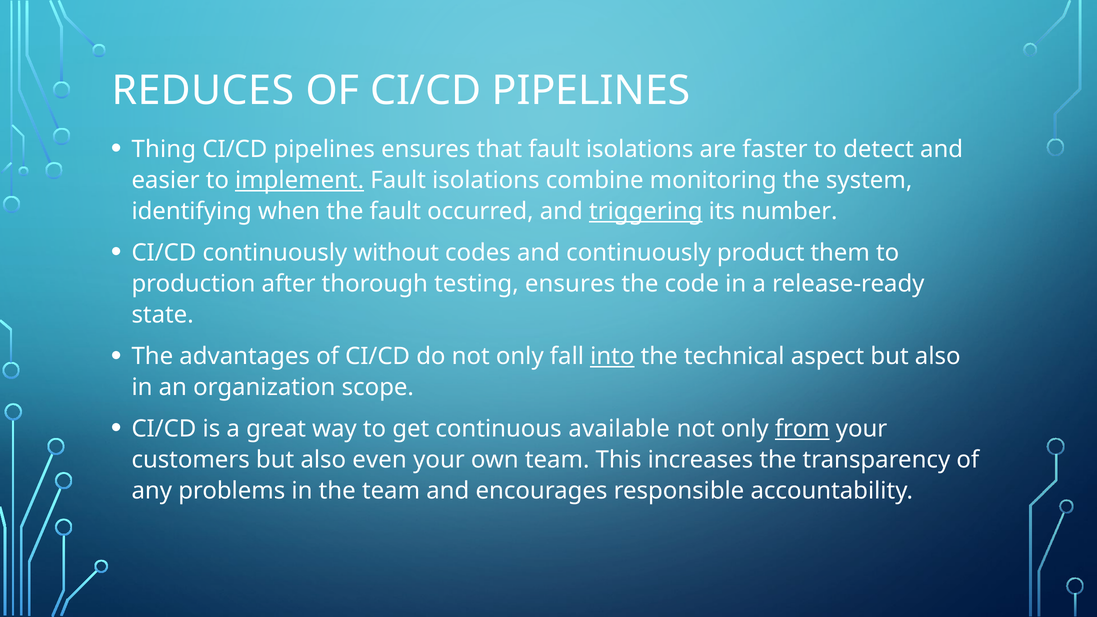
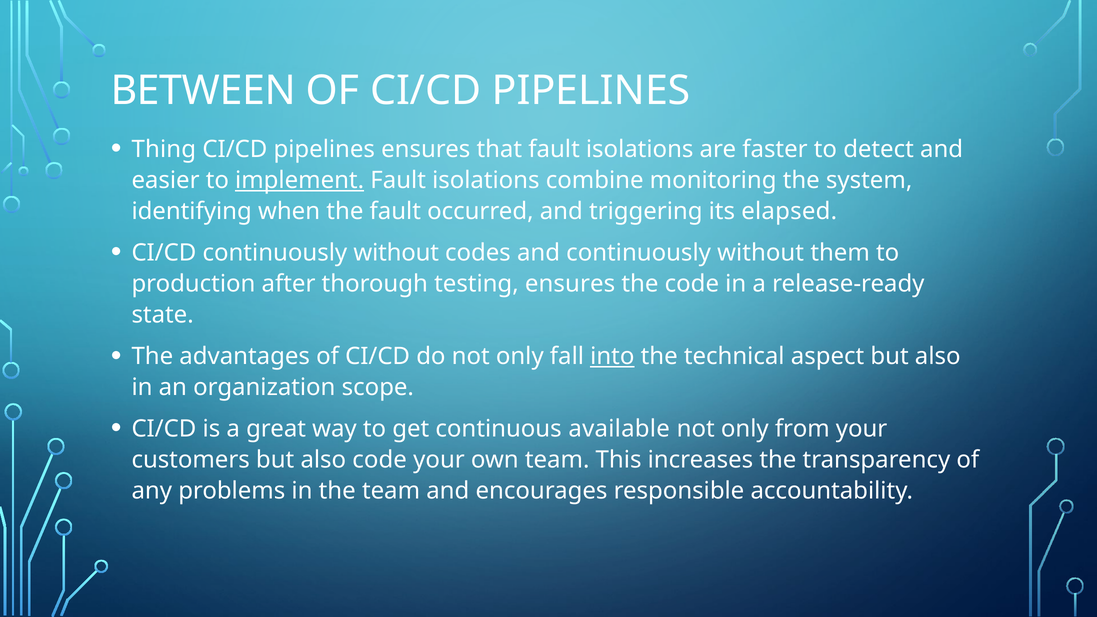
REDUCES: REDUCES -> BETWEEN
triggering underline: present -> none
number: number -> elapsed
and continuously product: product -> without
from underline: present -> none
also even: even -> code
